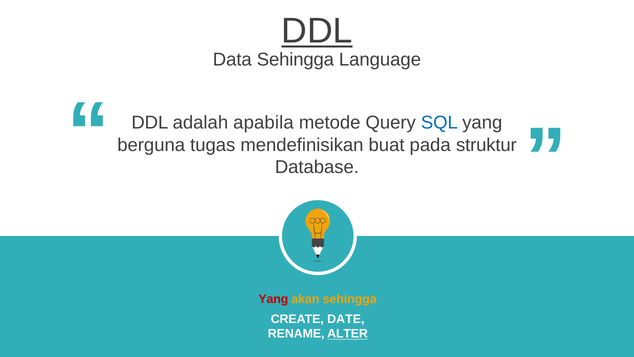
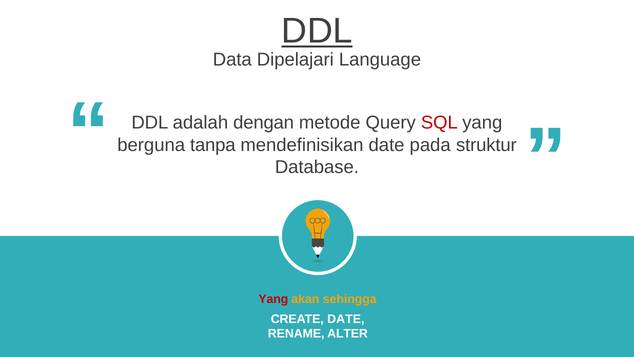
Data Sehingga: Sehingga -> Dipelajari
apabila: apabila -> dengan
SQL colour: blue -> red
tugas: tugas -> tanpa
mendefinisikan buat: buat -> date
ALTER underline: present -> none
